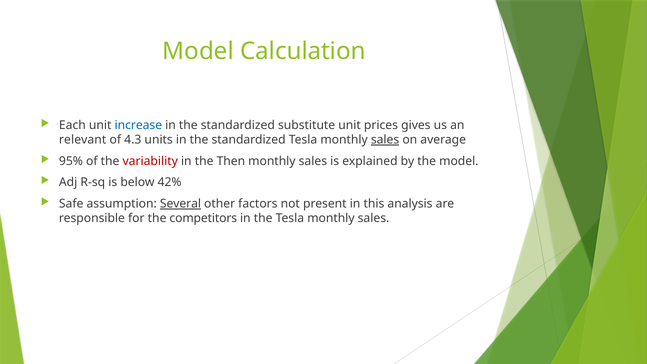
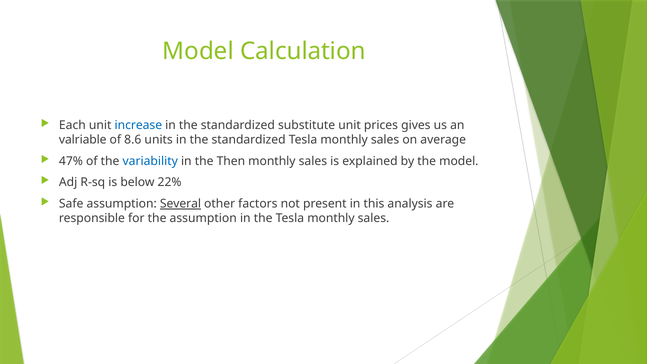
relevant: relevant -> valriable
4.3: 4.3 -> 8.6
sales at (385, 140) underline: present -> none
95%: 95% -> 47%
variability colour: red -> blue
42%: 42% -> 22%
the competitors: competitors -> assumption
